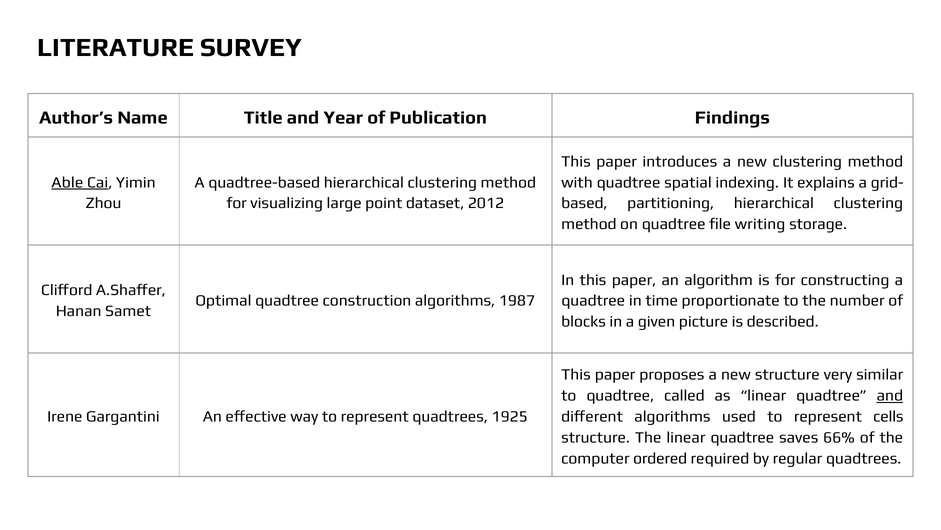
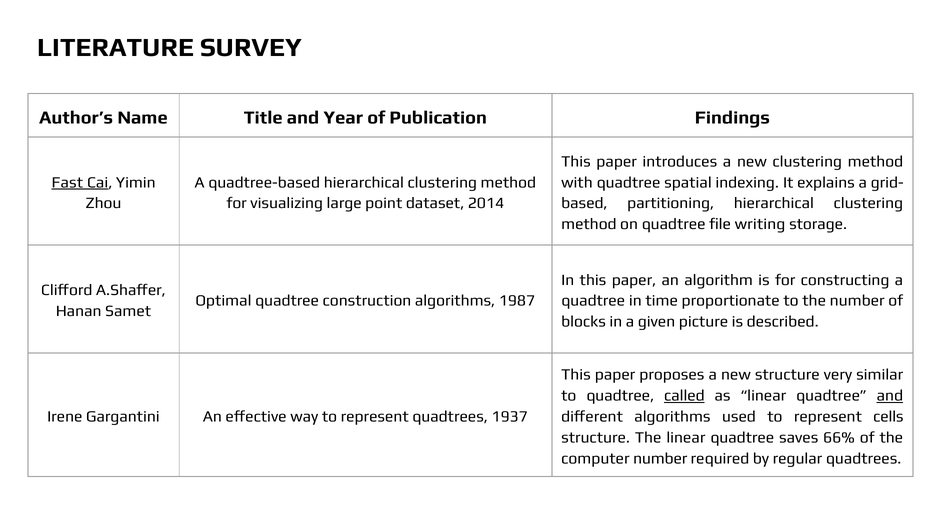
Able: Able -> Fast
2012: 2012 -> 2014
called underline: none -> present
1925: 1925 -> 1937
computer ordered: ordered -> number
